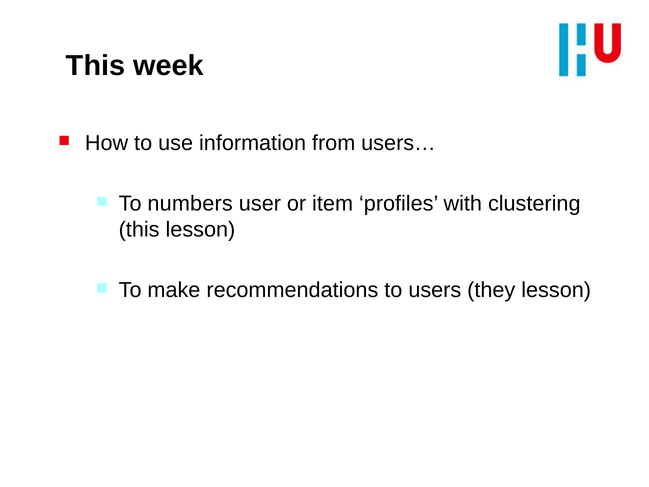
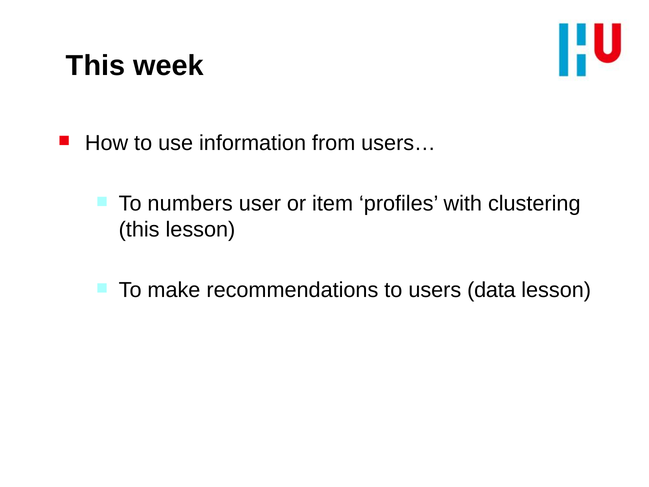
they: they -> data
